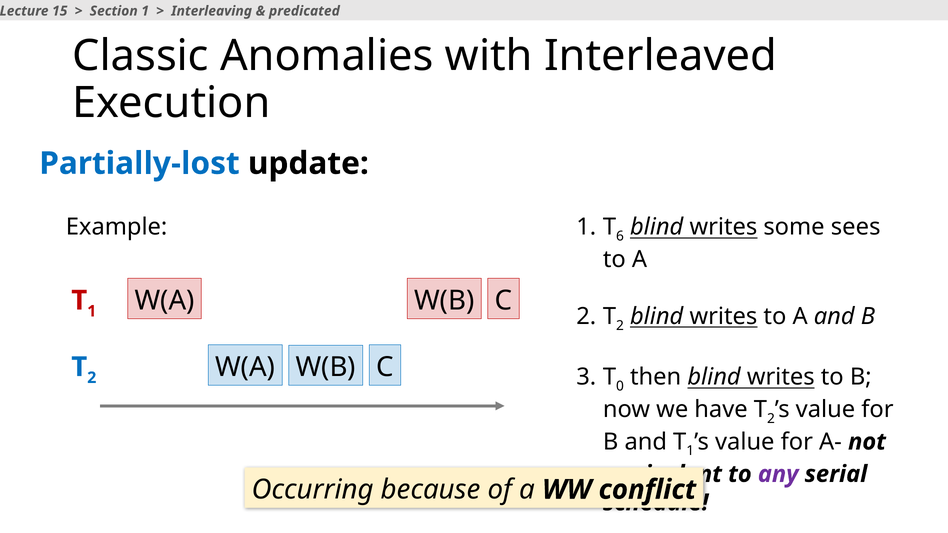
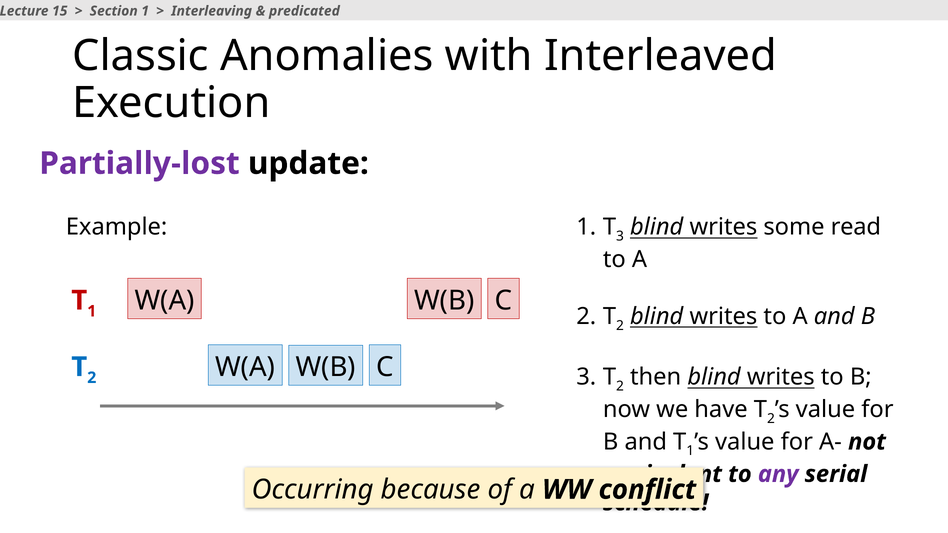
Partially-lost colour: blue -> purple
6 at (620, 236): 6 -> 3
sees: sees -> read
0 at (620, 386): 0 -> 2
